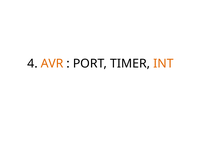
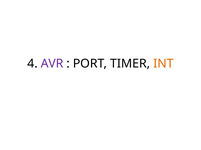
AVR colour: orange -> purple
